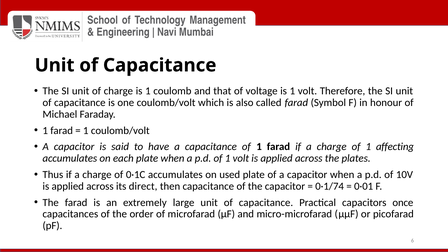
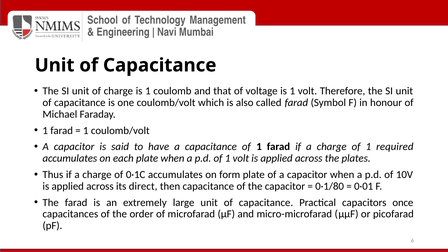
affecting: affecting -> required
used: used -> form
0·1/74: 0·1/74 -> 0·1/80
